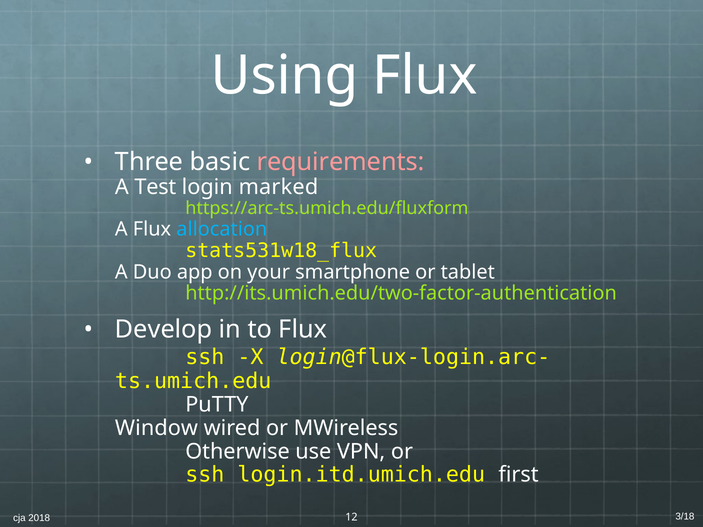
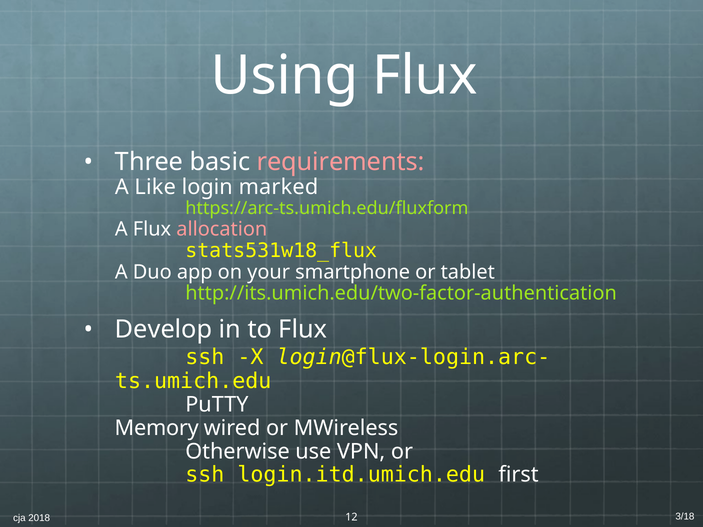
Test: Test -> Like
allocation colour: light blue -> pink
Window: Window -> Memory
